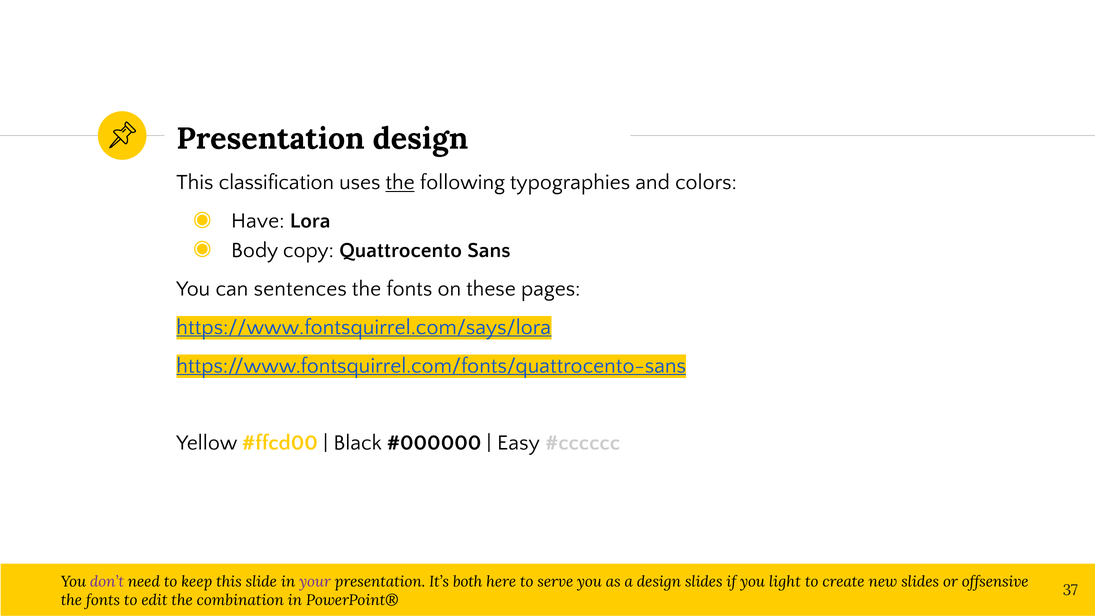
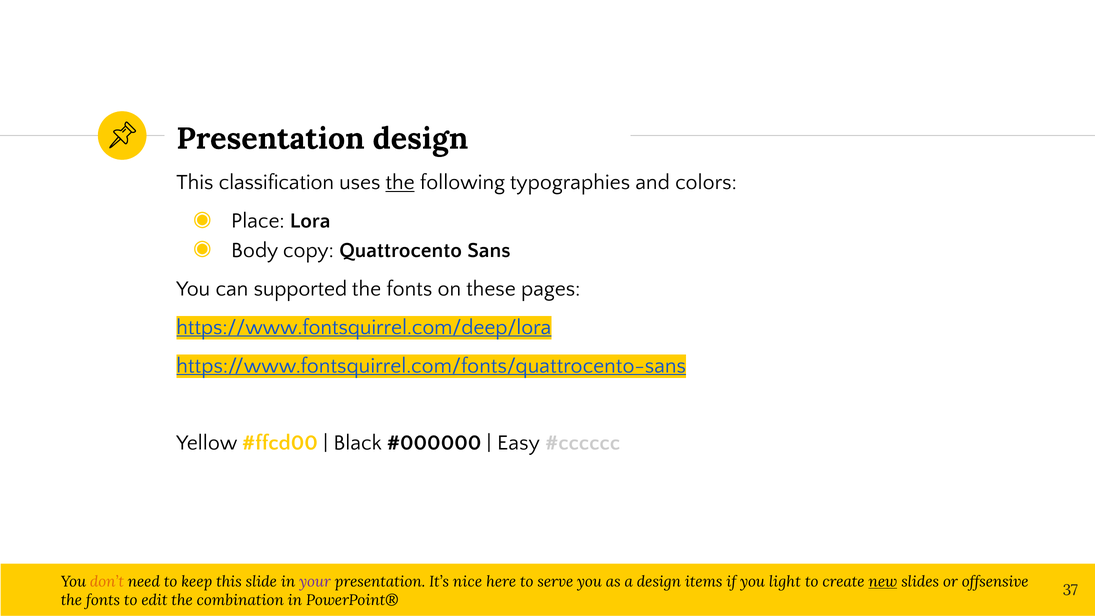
Have: Have -> Place
sentences: sentences -> supported
https://www.fontsquirrel.com/says/lora: https://www.fontsquirrel.com/says/lora -> https://www.fontsquirrel.com/deep/lora
don’t colour: purple -> orange
both: both -> nice
design slides: slides -> items
new underline: none -> present
